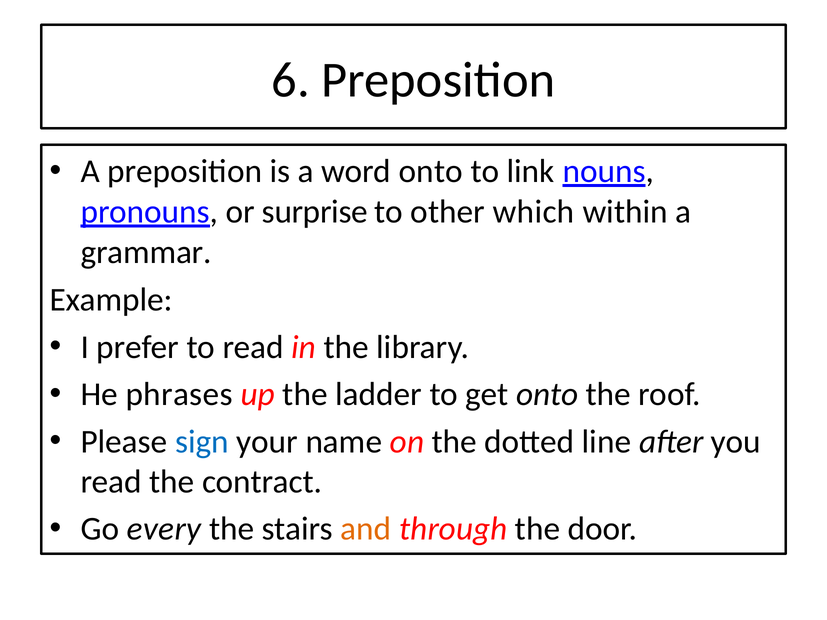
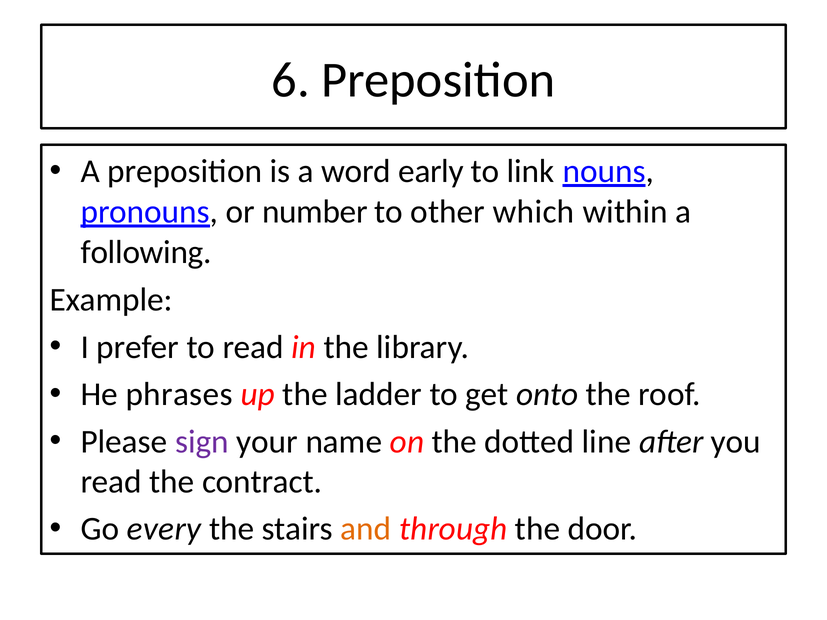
word onto: onto -> early
surprise: surprise -> number
grammar: grammar -> following
sign colour: blue -> purple
